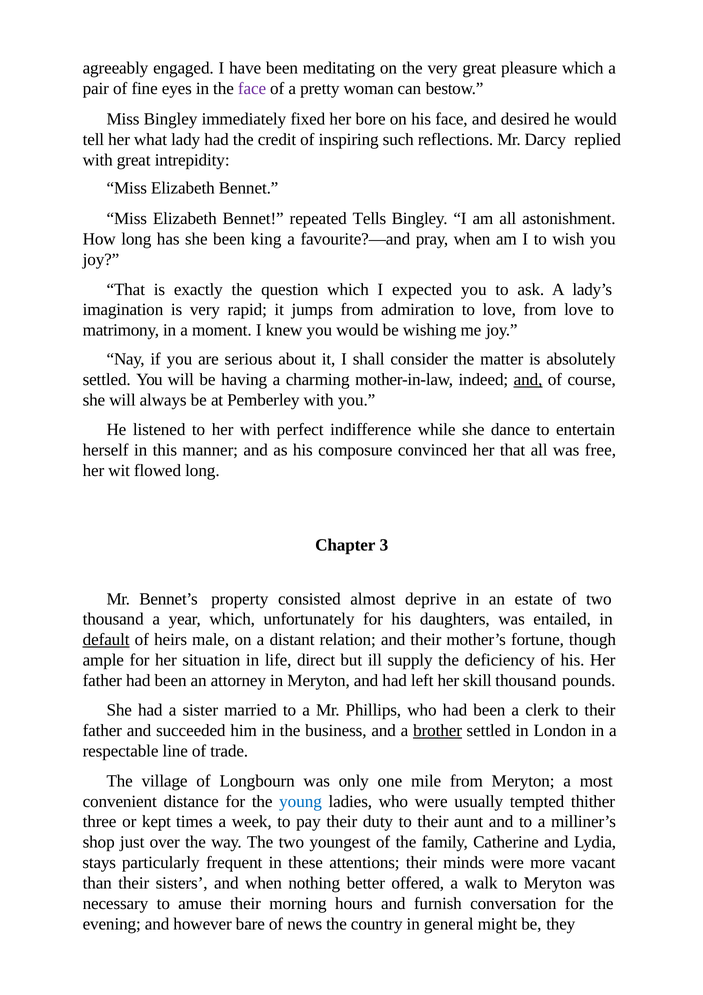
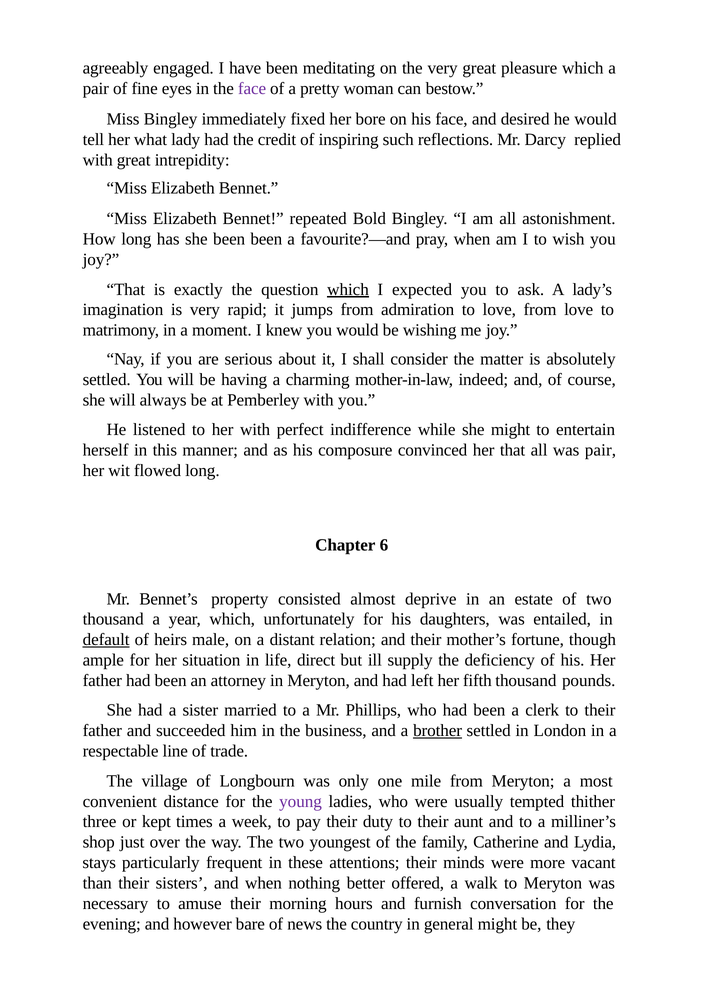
Tells: Tells -> Bold
been king: king -> been
which at (348, 289) underline: none -> present
and at (528, 380) underline: present -> none
she dance: dance -> might
was free: free -> pair
3: 3 -> 6
skill: skill -> fifth
young colour: blue -> purple
